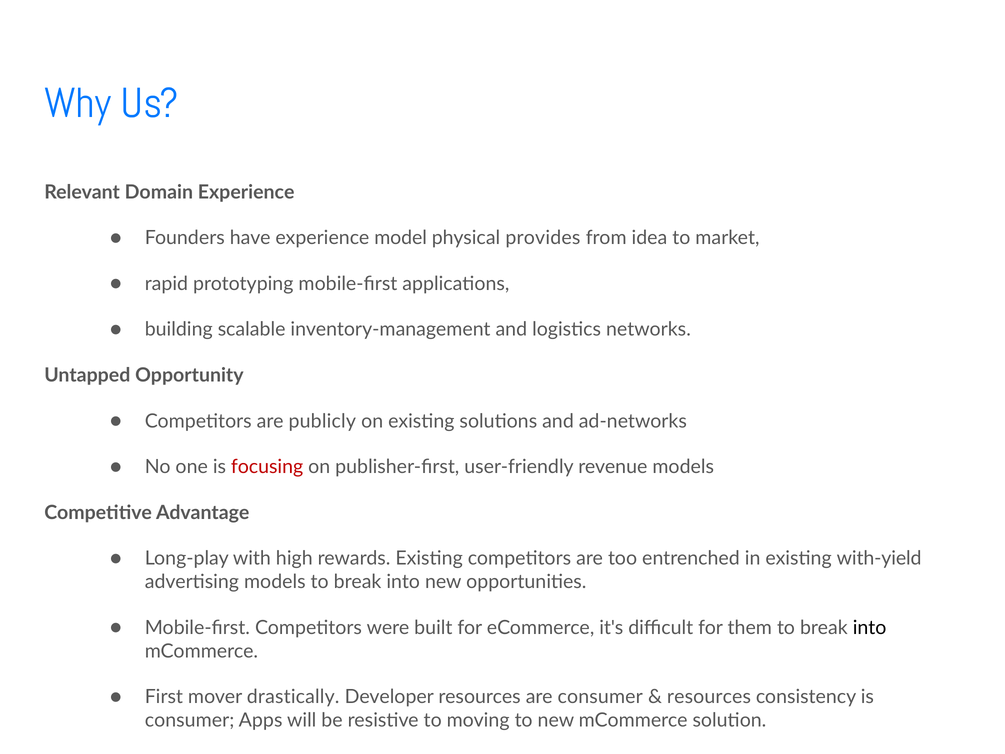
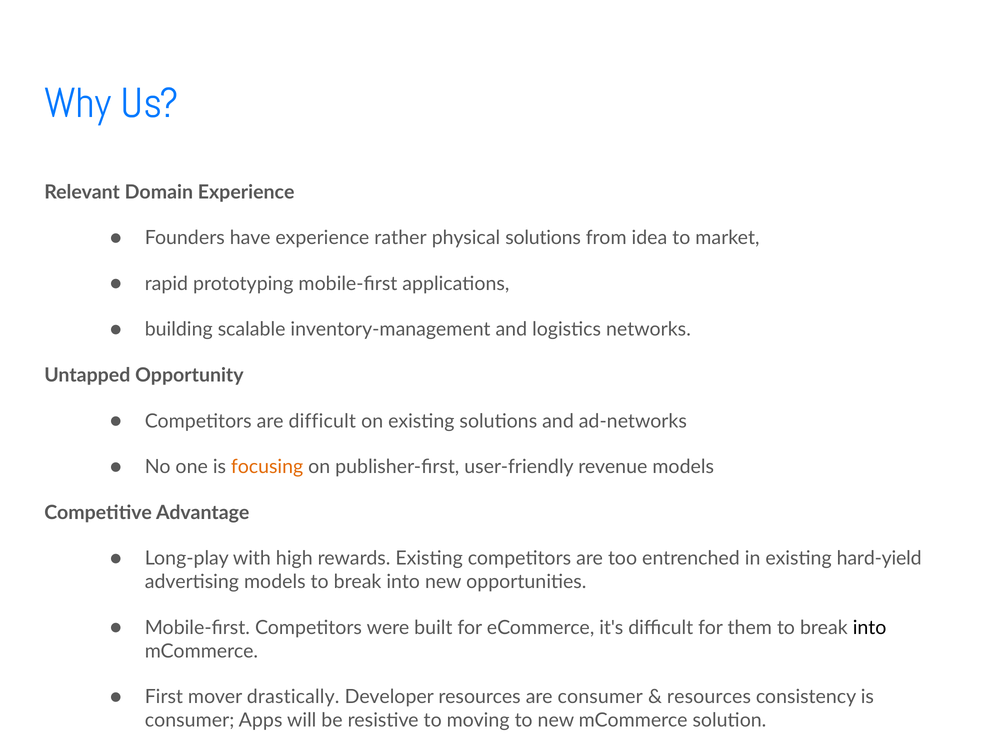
experience model: model -> rather
physical provides: provides -> solutions
are publicly: publicly -> difficult
focusing colour: red -> orange
with-yield: with-yield -> hard-yield
